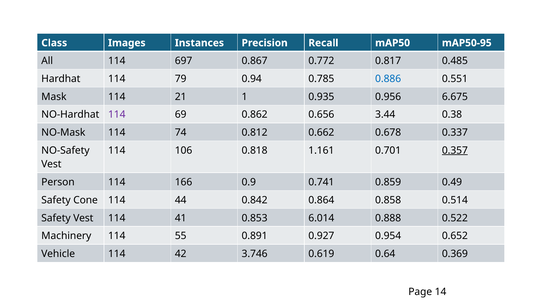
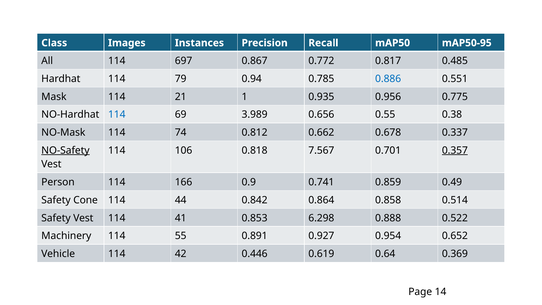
6.675: 6.675 -> 0.775
114 at (117, 115) colour: purple -> blue
0.862: 0.862 -> 3.989
3.44: 3.44 -> 0.55
NO-Safety underline: none -> present
1.161: 1.161 -> 7.567
6.014: 6.014 -> 6.298
3.746: 3.746 -> 0.446
